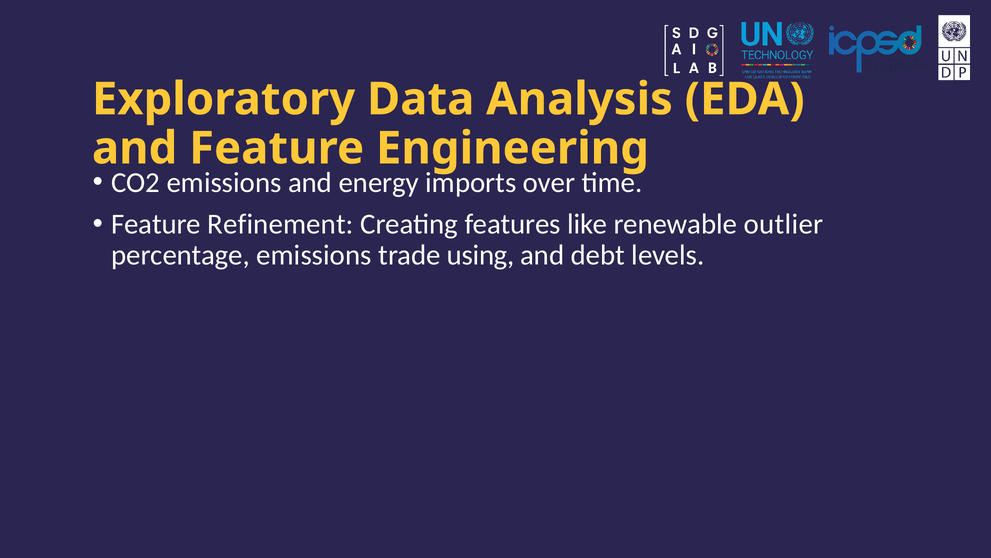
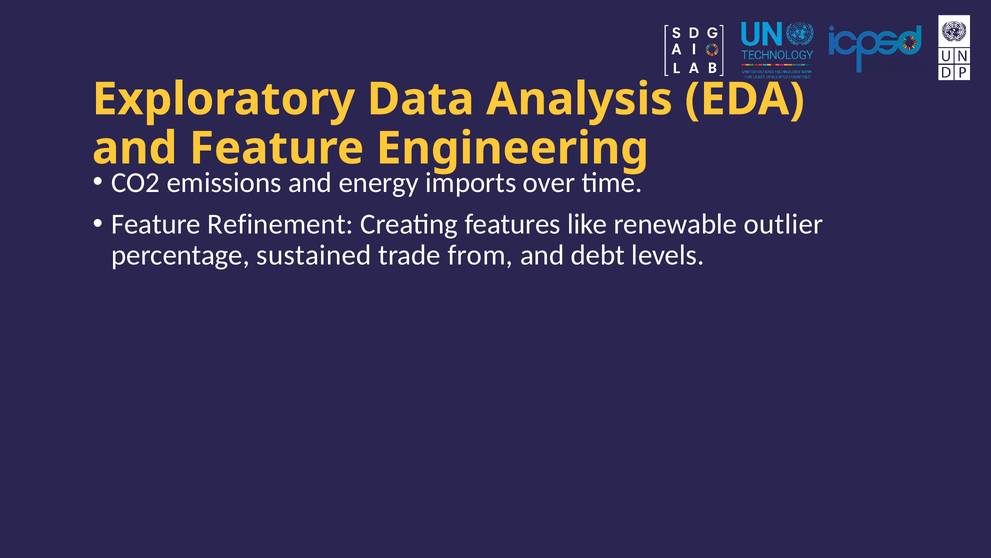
percentage emissions: emissions -> sustained
using: using -> from
